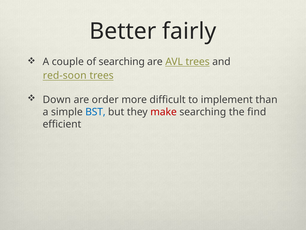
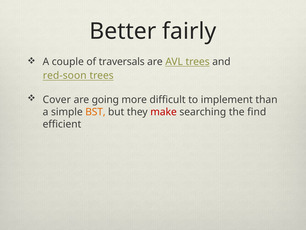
of searching: searching -> traversals
Down: Down -> Cover
order: order -> going
BST colour: blue -> orange
